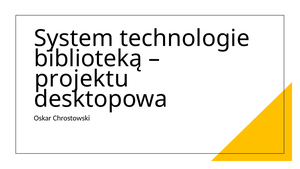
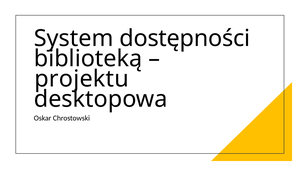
technologie: technologie -> dostępności
